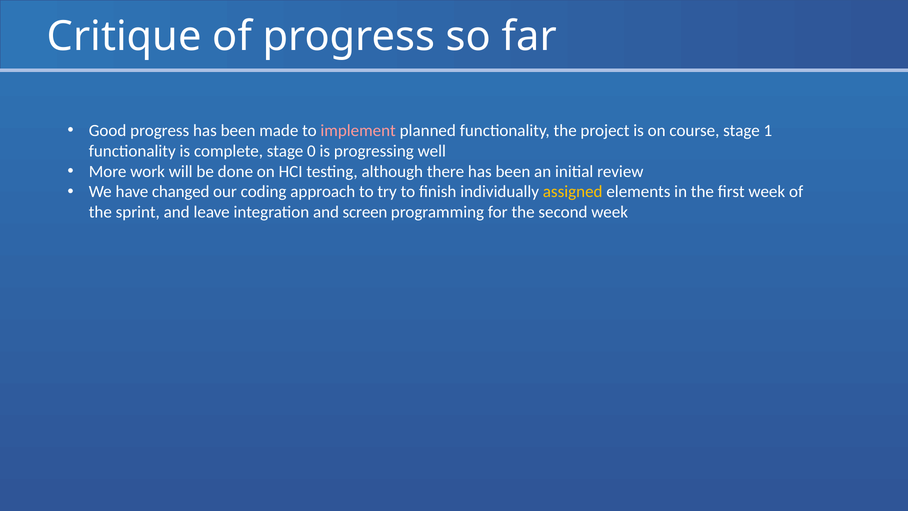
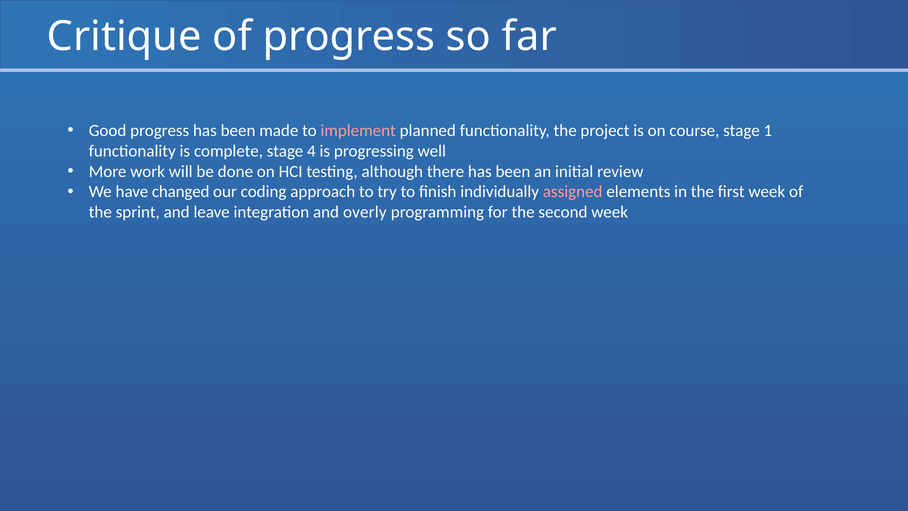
0: 0 -> 4
assigned colour: yellow -> pink
screen: screen -> overly
